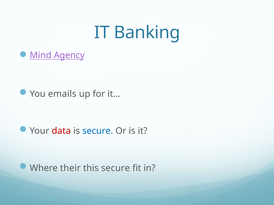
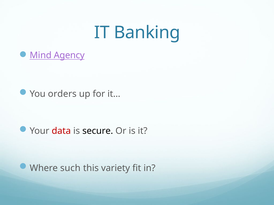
emails: emails -> orders
secure at (98, 131) colour: blue -> black
their: their -> such
this secure: secure -> variety
